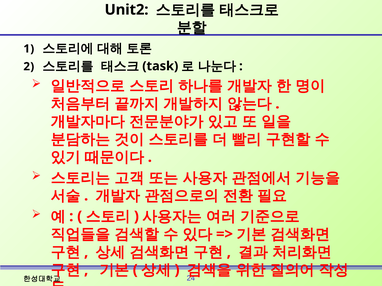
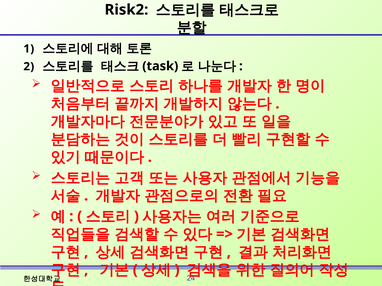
Unit2: Unit2 -> Risk2
